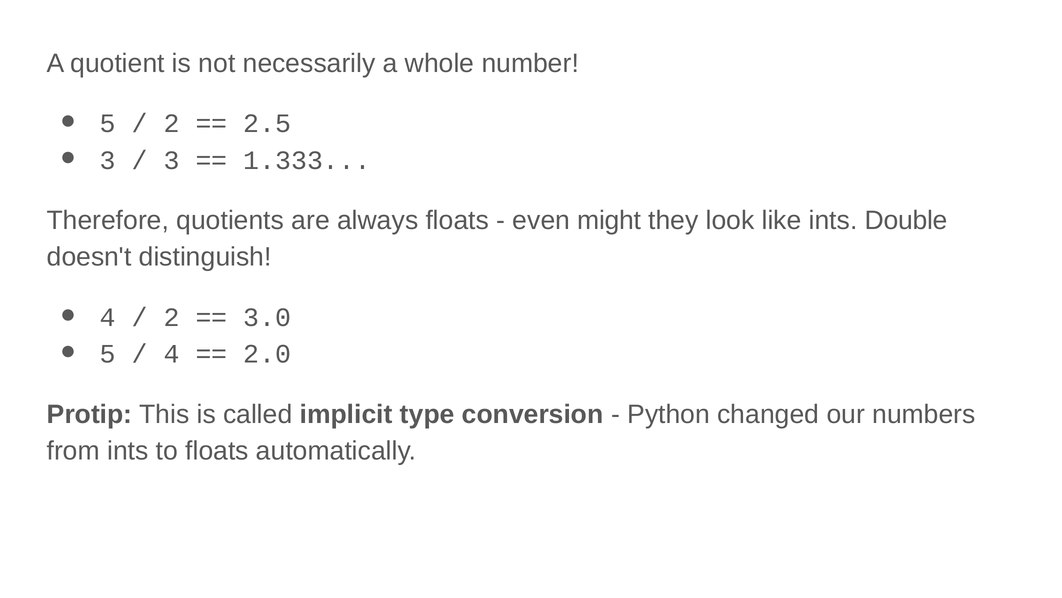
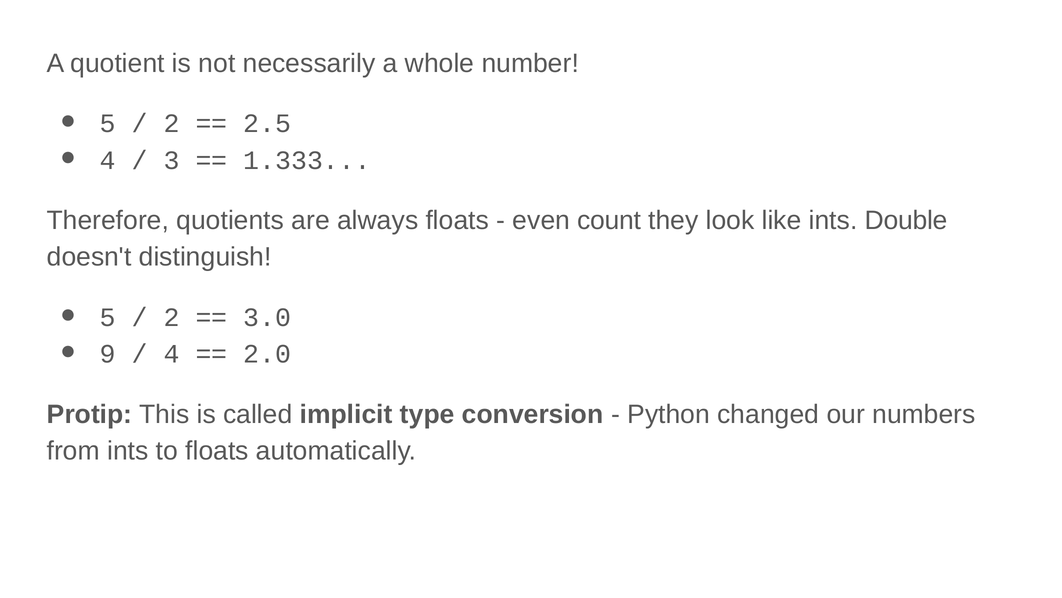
3 at (108, 160): 3 -> 4
might: might -> count
4 at (108, 317): 4 -> 5
5 at (108, 354): 5 -> 9
